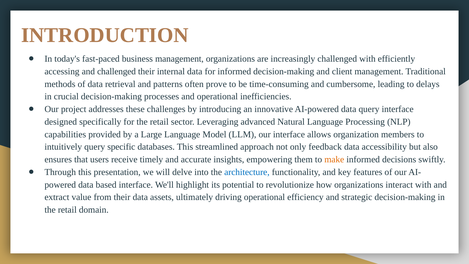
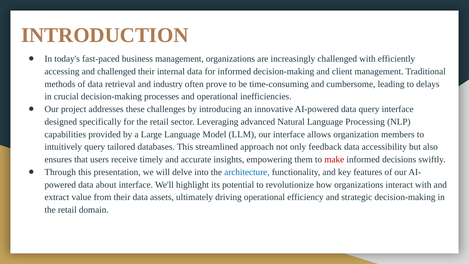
patterns: patterns -> industry
specific: specific -> tailored
make colour: orange -> red
based: based -> about
